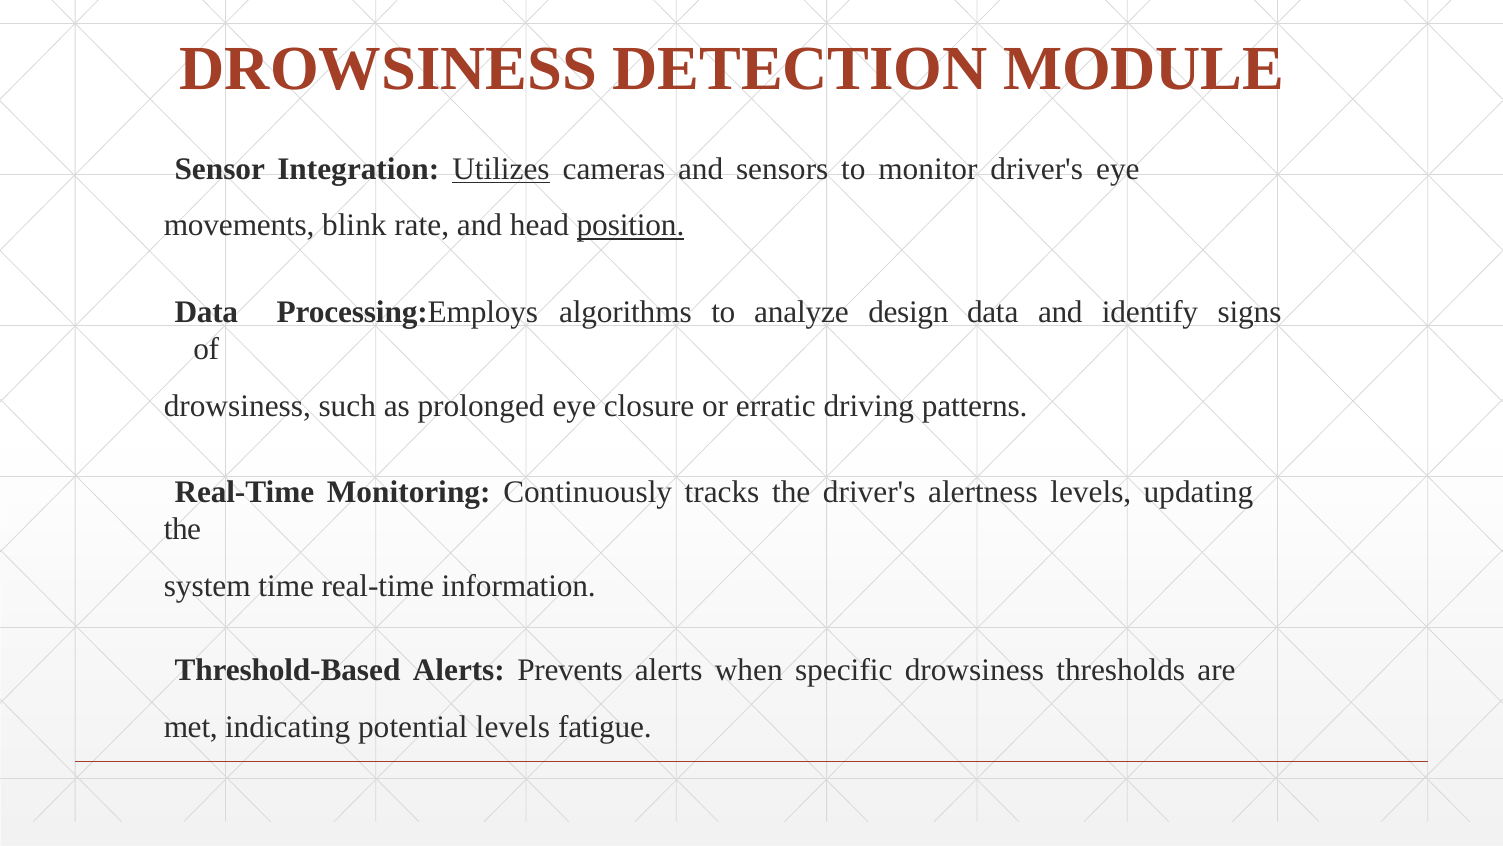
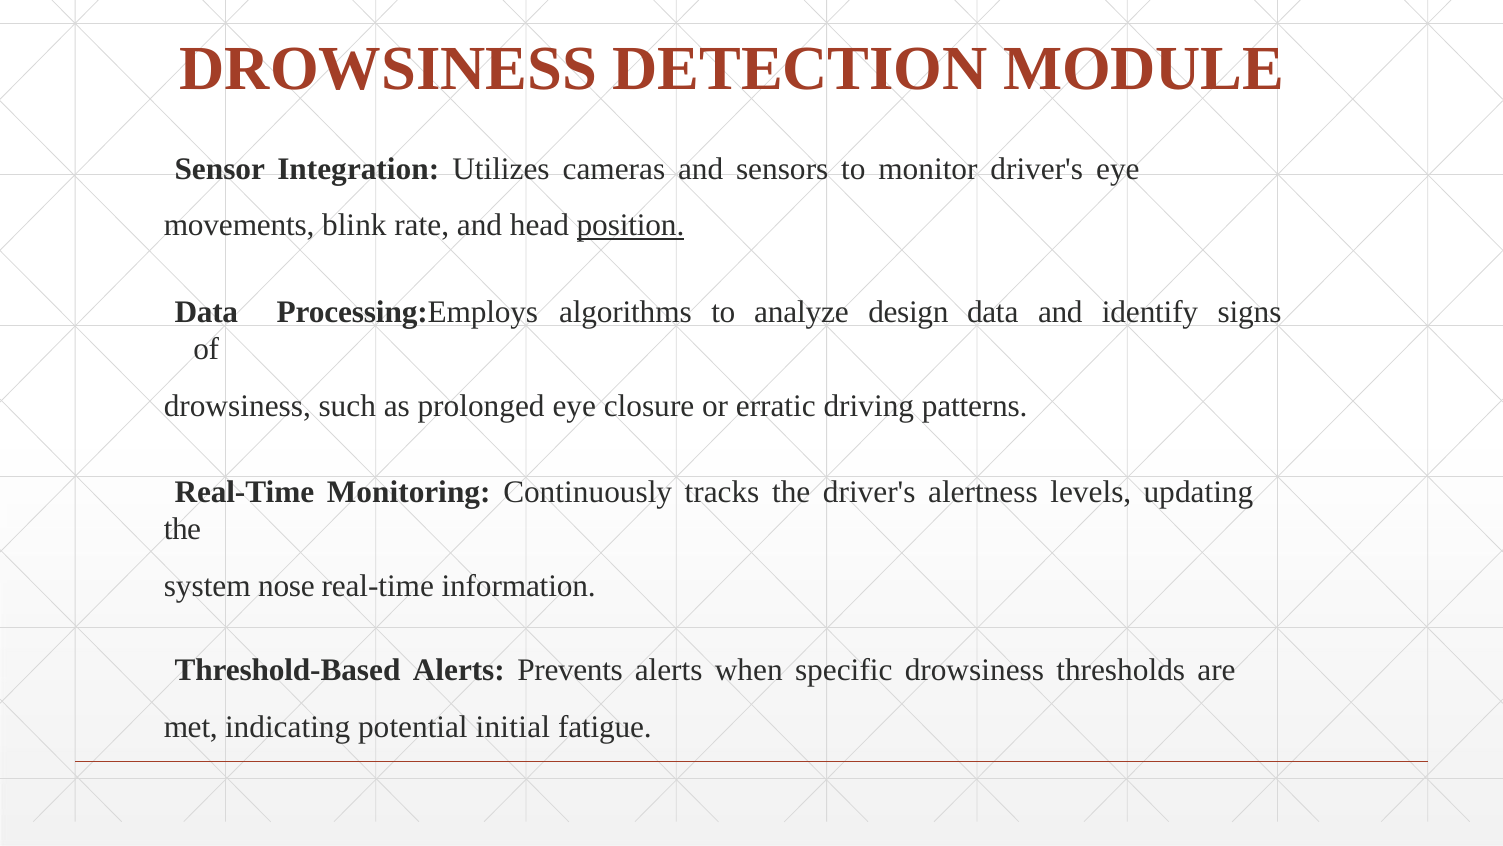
Utilizes underline: present -> none
time: time -> nose
potential levels: levels -> initial
